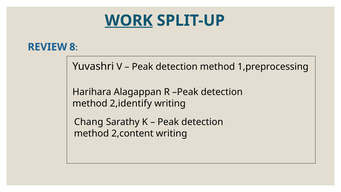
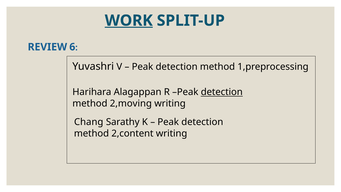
8: 8 -> 6
detection at (222, 92) underline: none -> present
2,identify: 2,identify -> 2,moving
